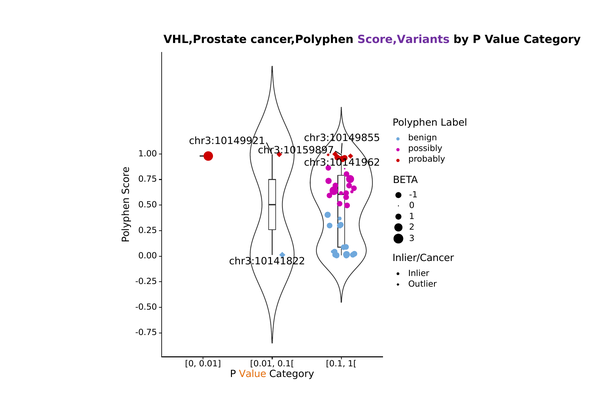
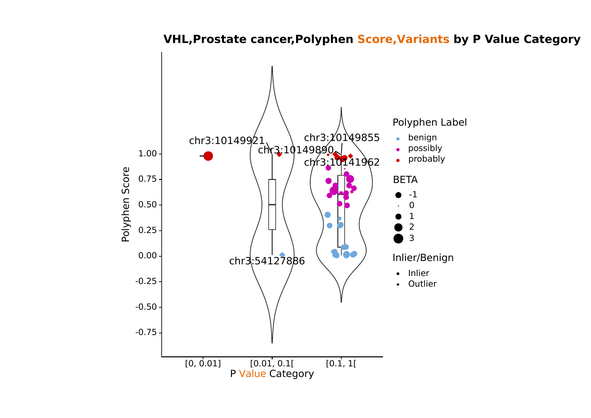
Score,Variants colour: purple -> orange
chr3:10159897: chr3:10159897 -> chr3:10149890
Inlier/Cancer: Inlier/Cancer -> Inlier/Benign
chr3:10141822: chr3:10141822 -> chr3:54127886
